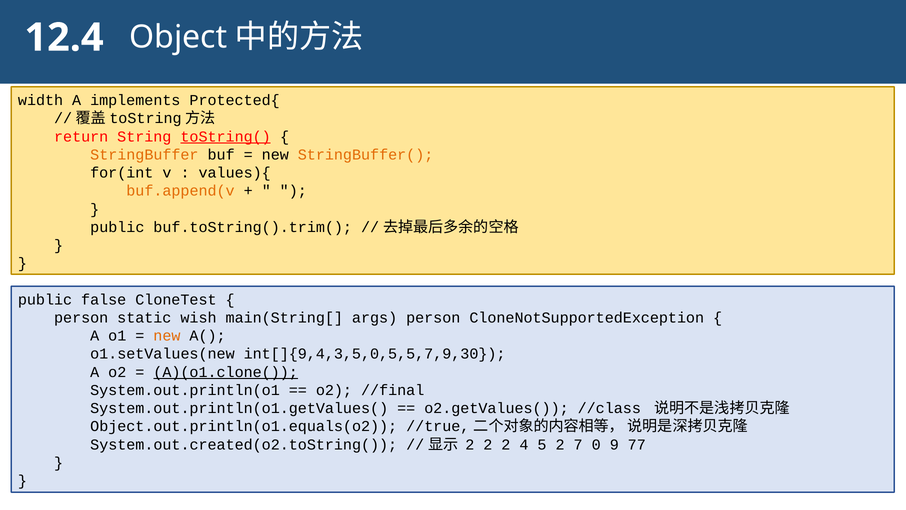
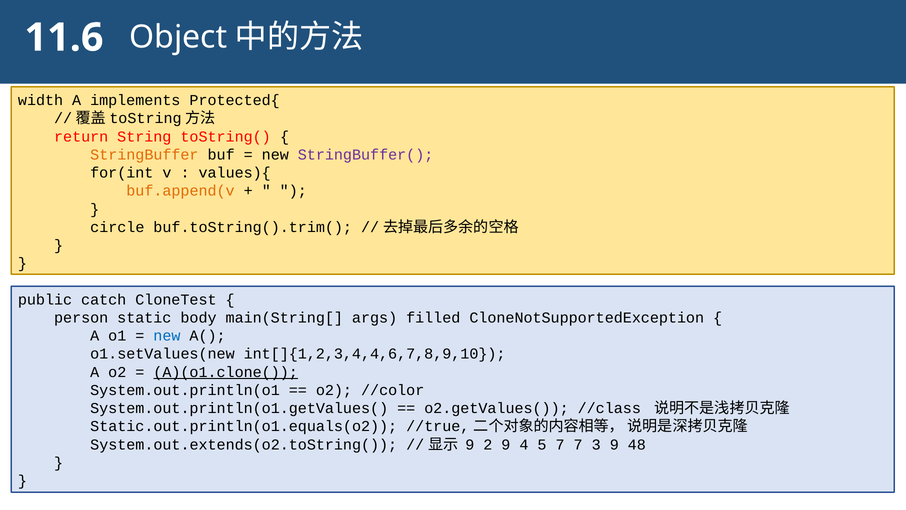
12.4: 12.4 -> 11.6
toString( underline: present -> none
StringBuffer( colour: orange -> purple
public at (117, 227): public -> circle
false: false -> catch
wish: wish -> body
args person: person -> filled
new at (167, 336) colour: orange -> blue
int[]{9,4,3,5,0,5,5,7,9,30: int[]{9,4,3,5,0,5,5,7,9,30 -> int[]{1,2,3,4,4,6,7,8,9,10
//final: //final -> //color
Object.out.println(o1.equals(o2: Object.out.println(o1.equals(o2 -> Static.out.println(o1.equals(o2
System.out.created(o2.toString(: System.out.created(o2.toString( -> System.out.extends(o2.toString(
2 at (470, 444): 2 -> 9
2 at (506, 444): 2 -> 9
5 2: 2 -> 7
0: 0 -> 3
77: 77 -> 48
